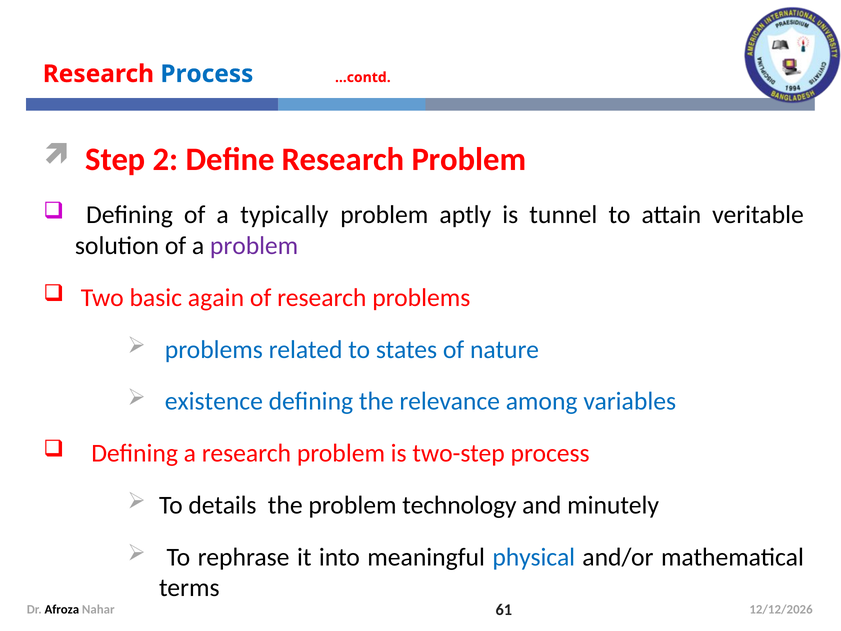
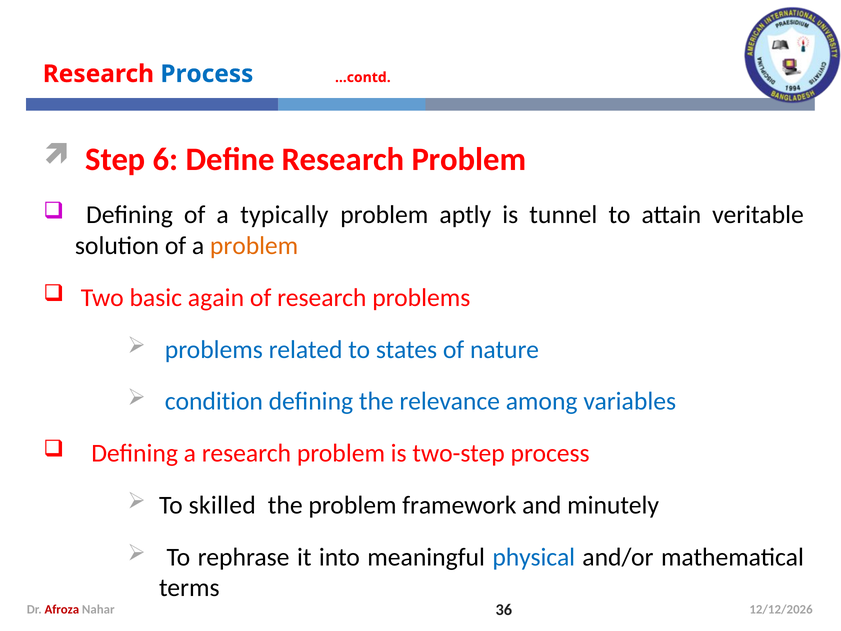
2: 2 -> 6
problem at (254, 246) colour: purple -> orange
existence: existence -> condition
details: details -> skilled
technology: technology -> framework
Afroza colour: black -> red
61: 61 -> 36
